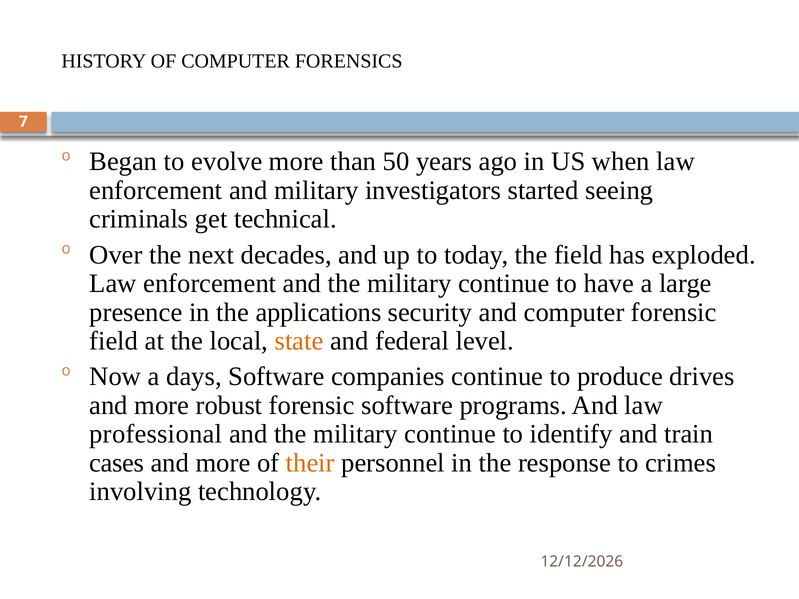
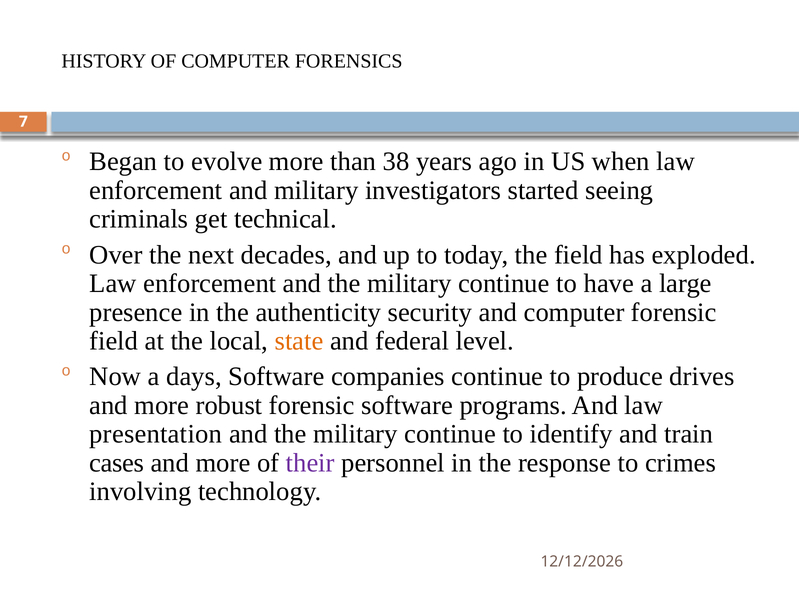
50: 50 -> 38
applications: applications -> authenticity
professional: professional -> presentation
their colour: orange -> purple
